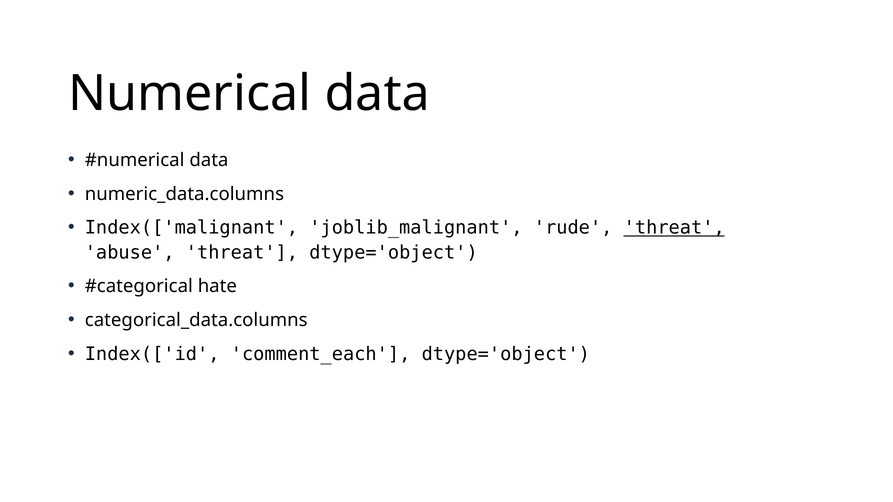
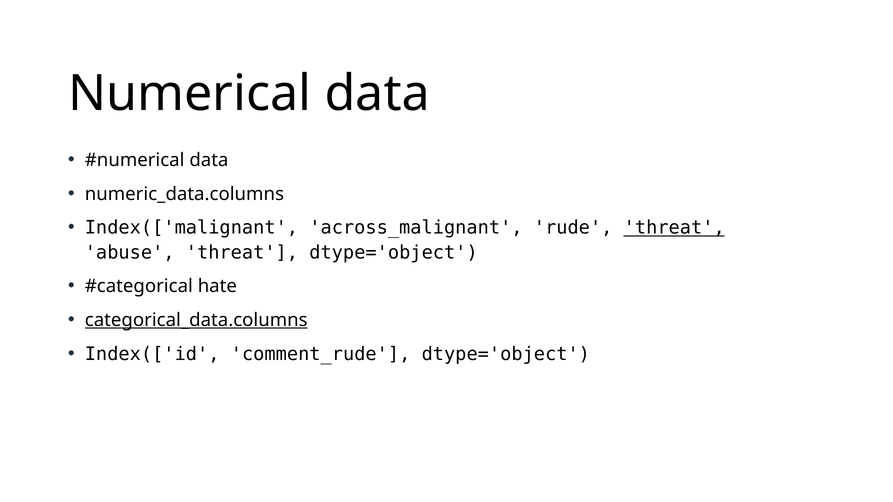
joblib_malignant: joblib_malignant -> across_malignant
categorical_data.columns underline: none -> present
comment_each: comment_each -> comment_rude
